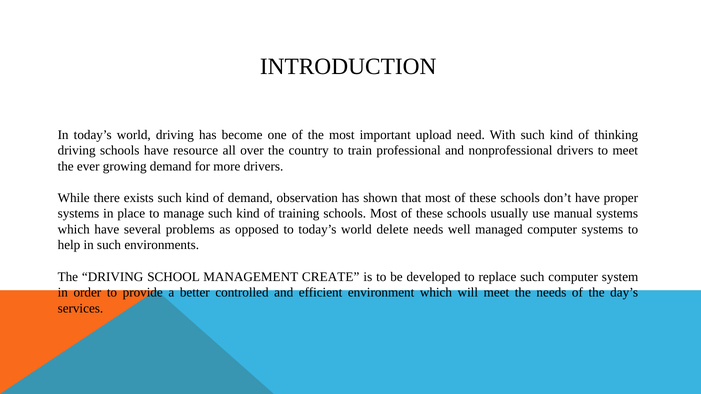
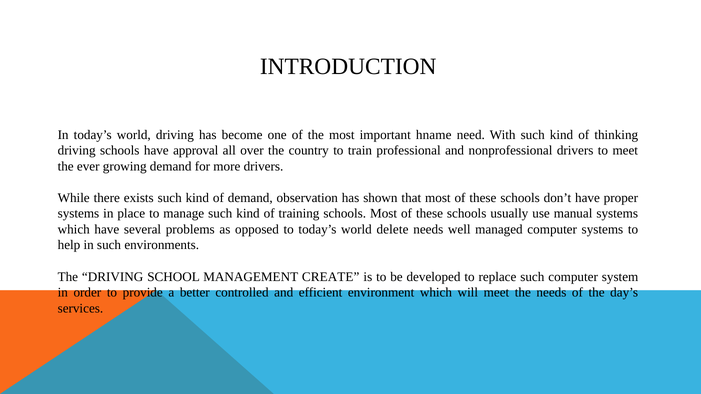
upload: upload -> hname
resource: resource -> approval
